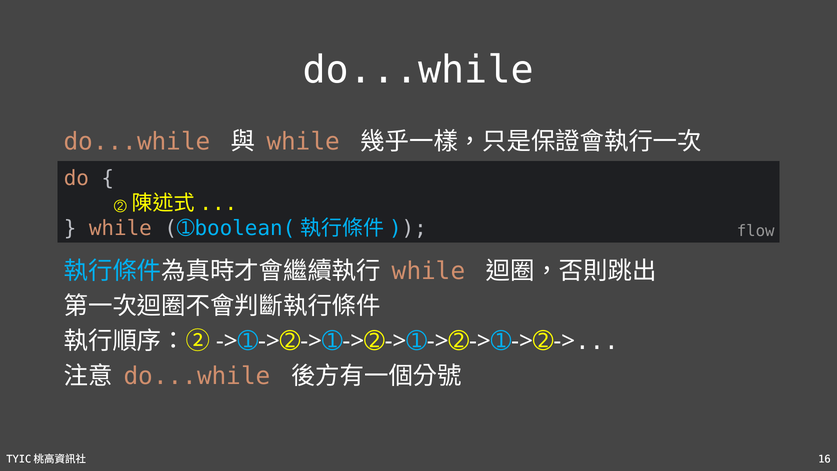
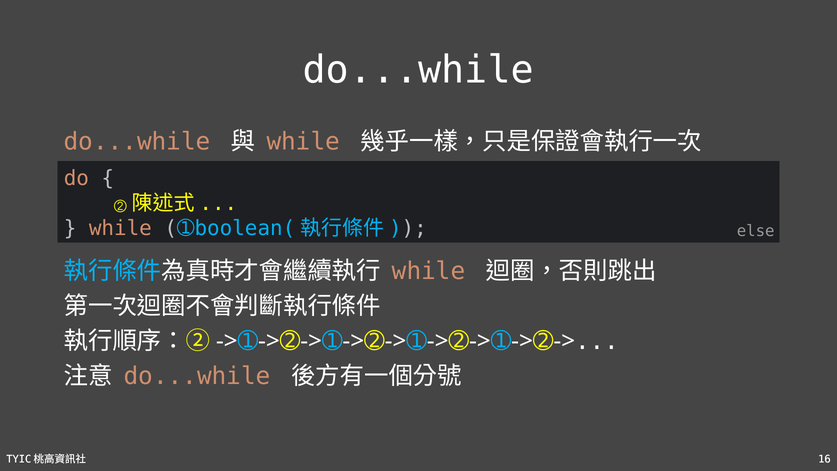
flow: flow -> else
